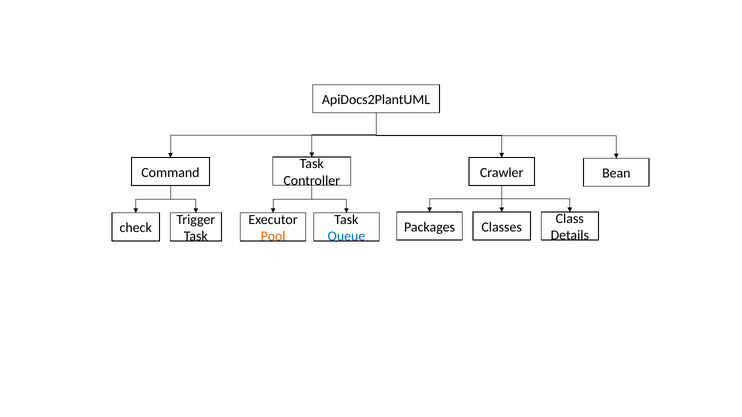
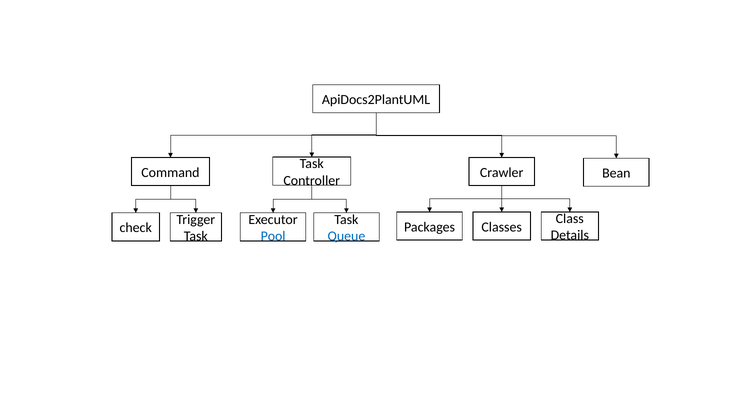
Pool colour: orange -> blue
